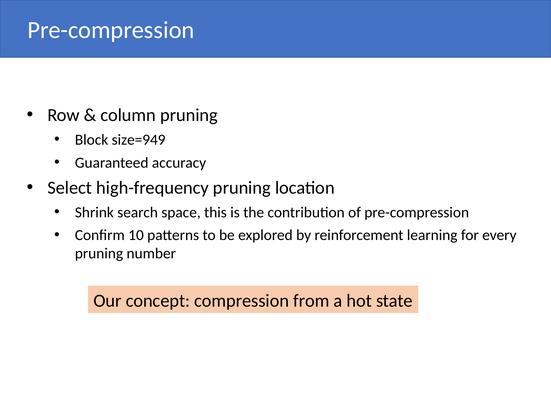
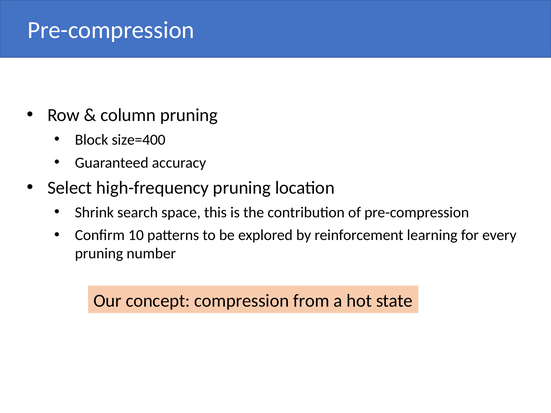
size=949: size=949 -> size=400
